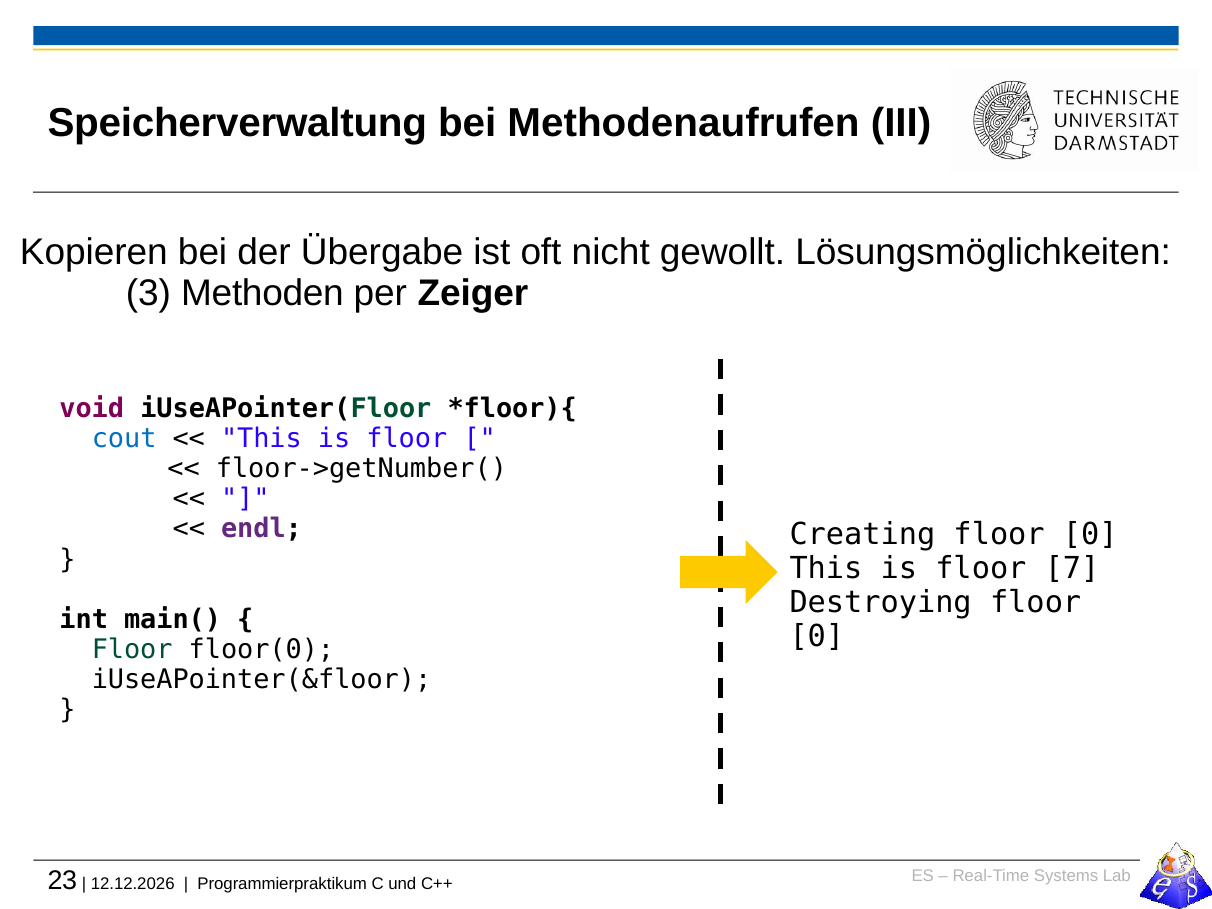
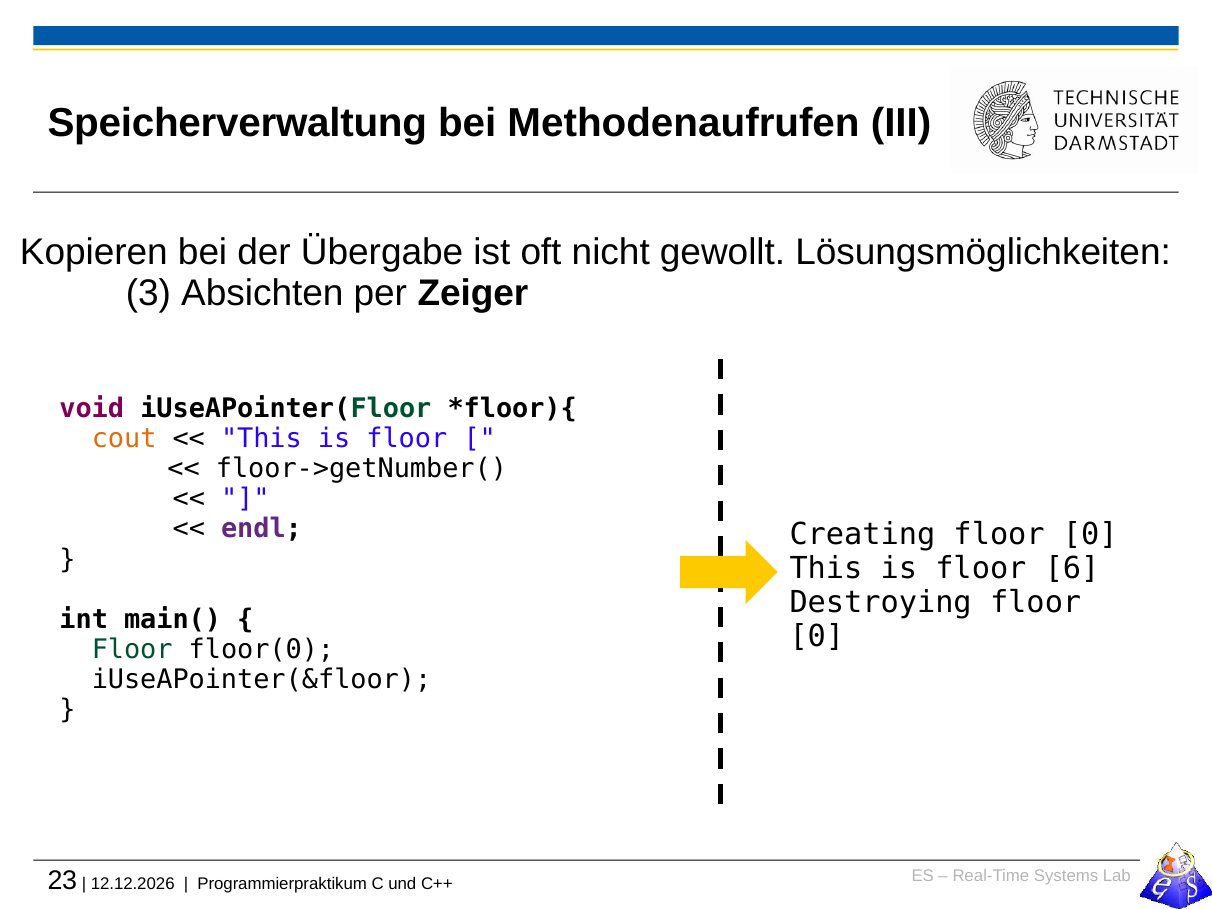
Methoden: Methoden -> Absichten
cout colour: blue -> orange
7: 7 -> 6
